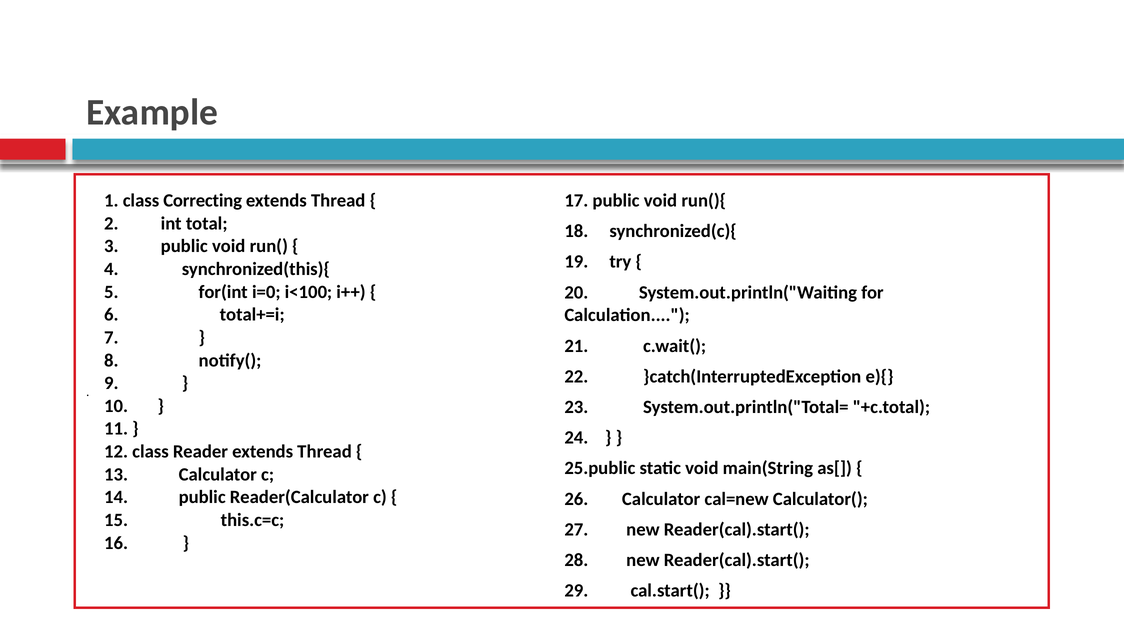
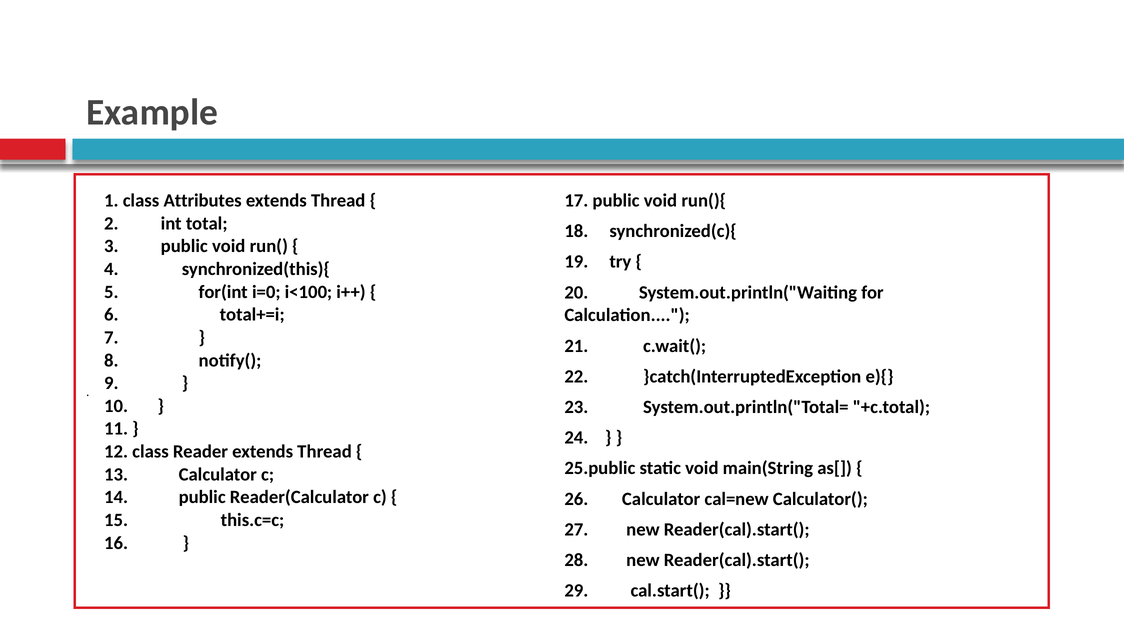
Correcting: Correcting -> Attributes
